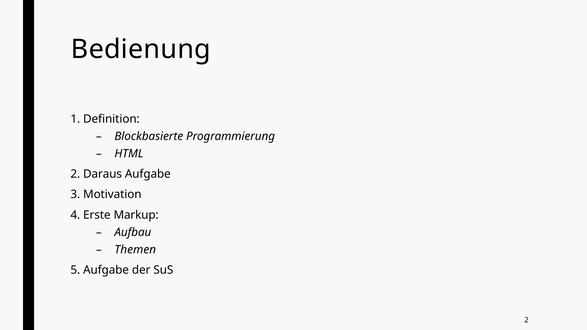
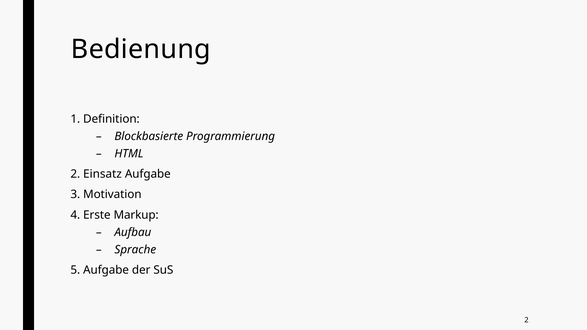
Daraus: Daraus -> Einsatz
Themen: Themen -> Sprache
